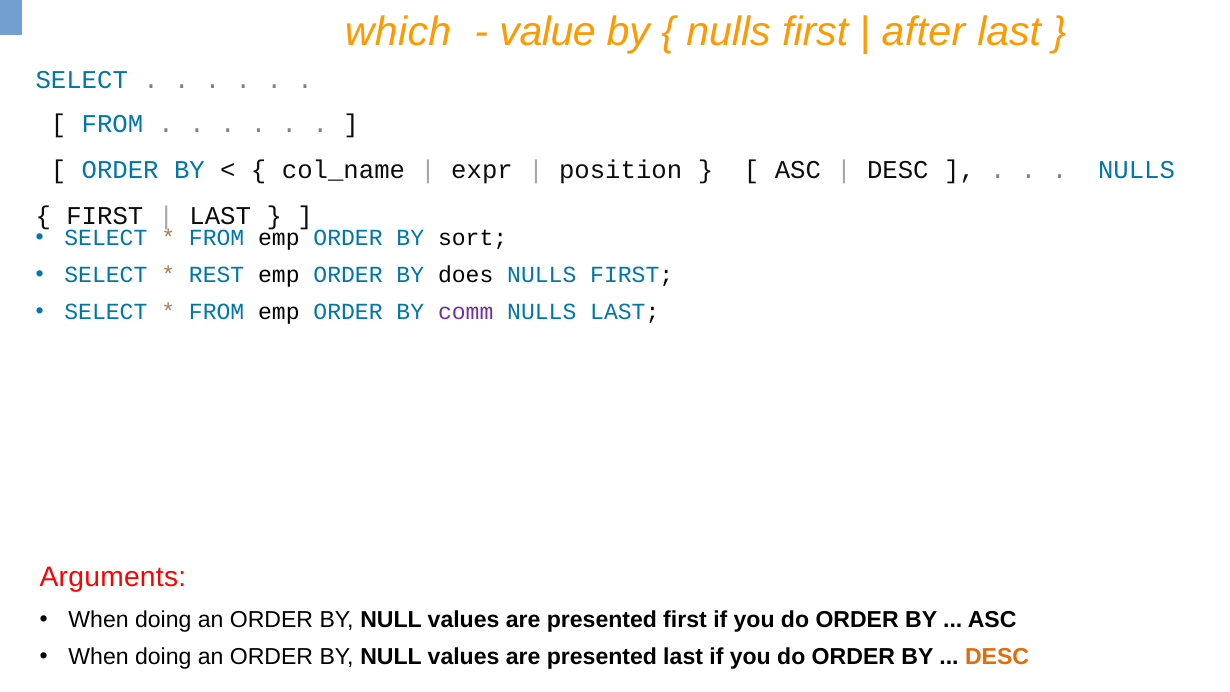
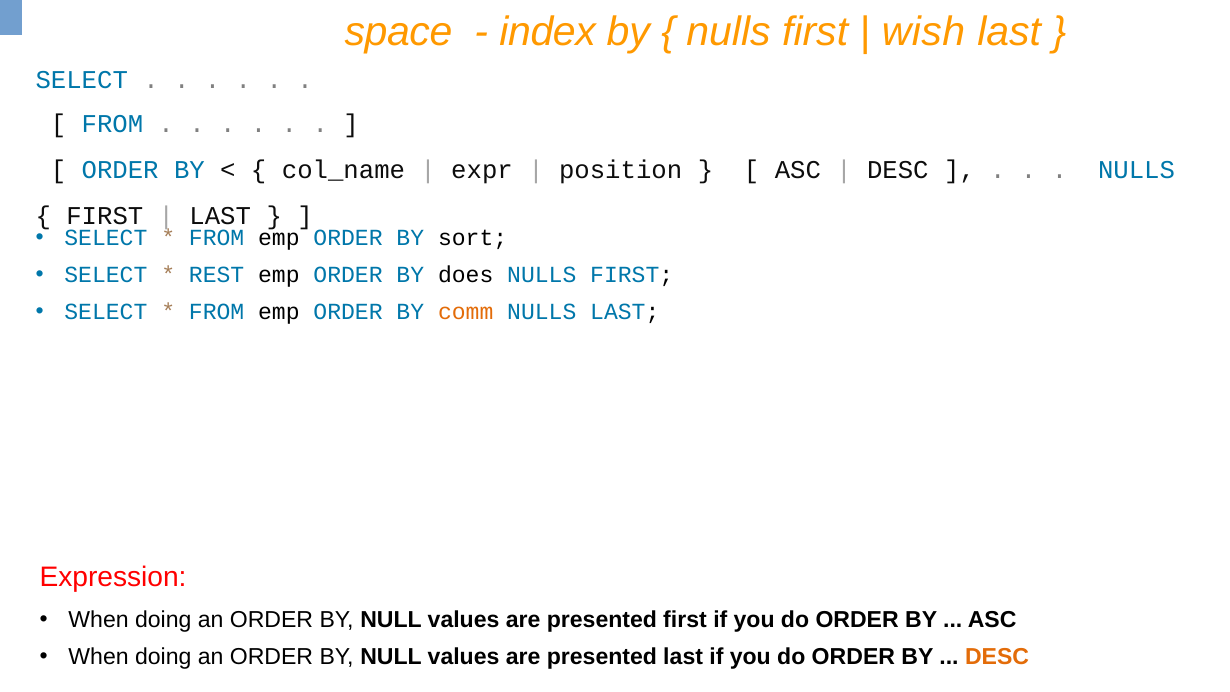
which: which -> space
value: value -> index
after: after -> wish
comm colour: purple -> orange
Arguments: Arguments -> Expression
